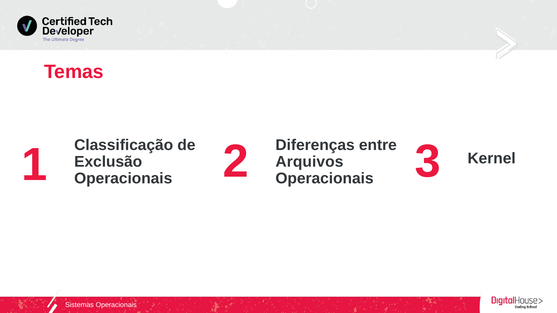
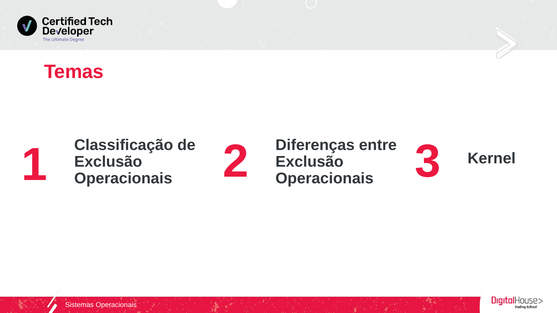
Arquivos at (309, 162): Arquivos -> Exclusão
